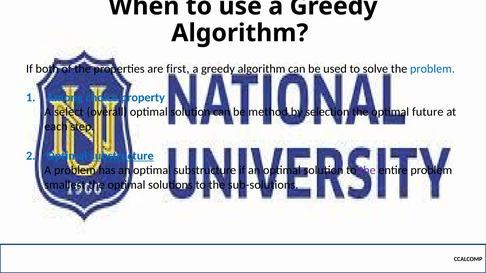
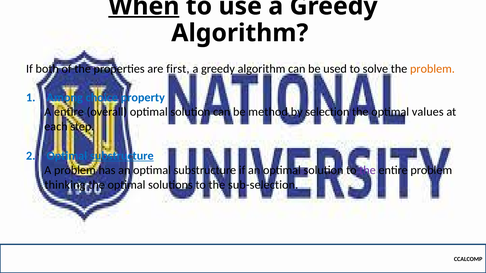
When underline: none -> present
problem at (432, 69) colour: blue -> orange
A select: select -> entire
future: future -> values
smallest: smallest -> thinking
sub-solutions: sub-solutions -> sub-selection
